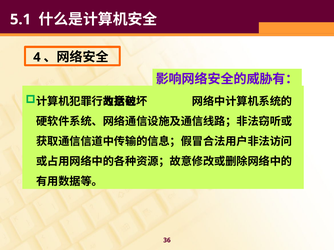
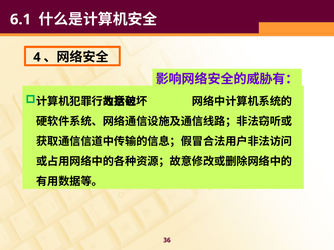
5.1: 5.1 -> 6.1
